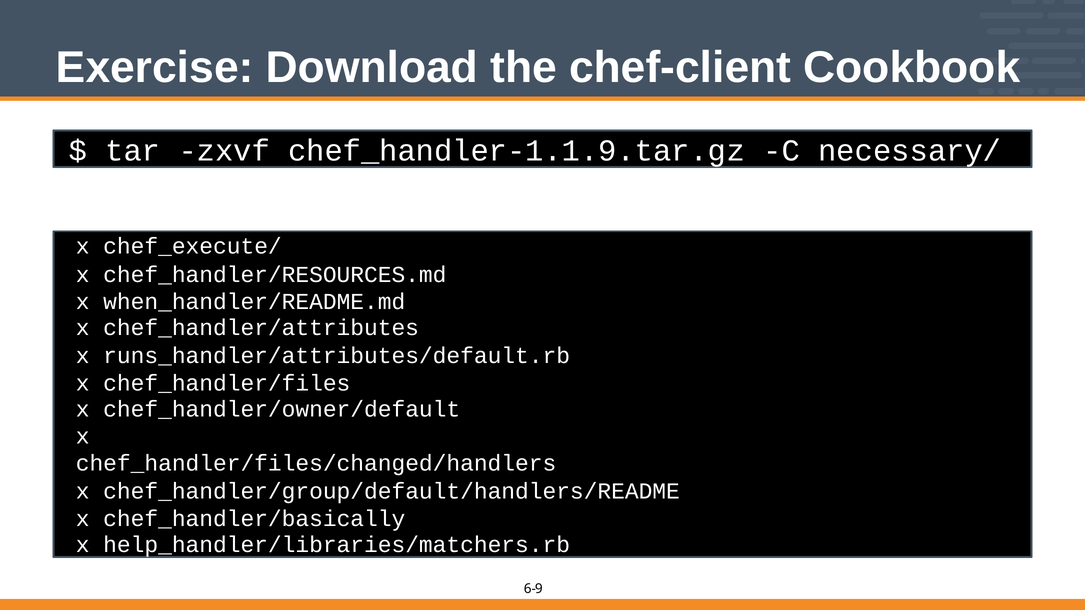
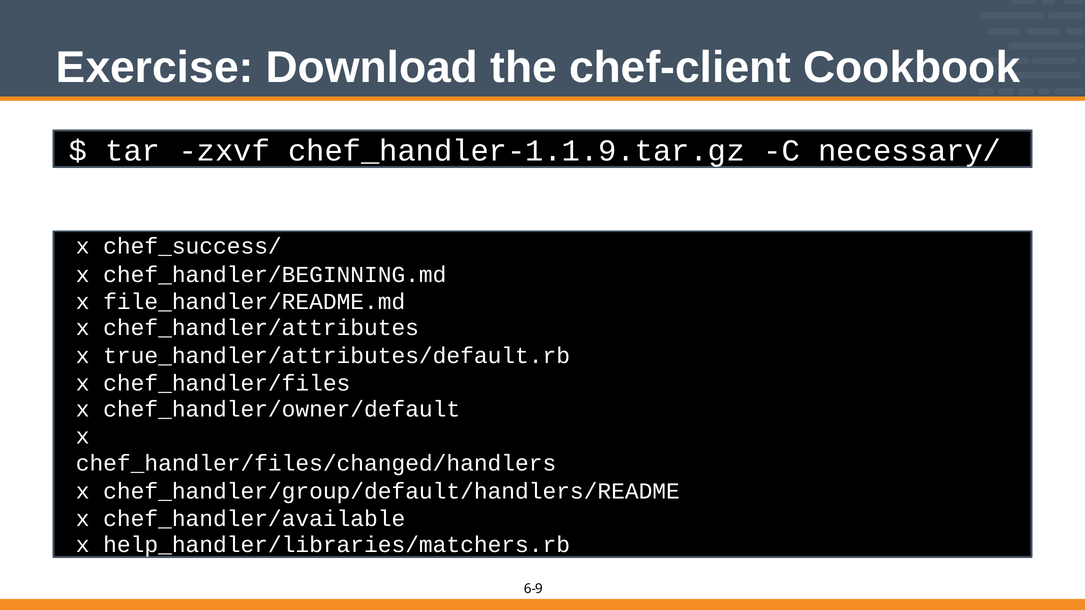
chef_execute/: chef_execute/ -> chef_success/
chef_handler/RESOURCES.md: chef_handler/RESOURCES.md -> chef_handler/BEGINNING.md
when_handler/README.md: when_handler/README.md -> file_handler/README.md
runs_handler/attributes/default.rb: runs_handler/attributes/default.rb -> true_handler/attributes/default.rb
chef_handler/basically: chef_handler/basically -> chef_handler/available
